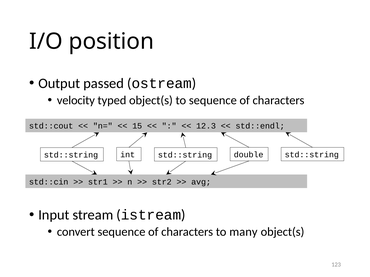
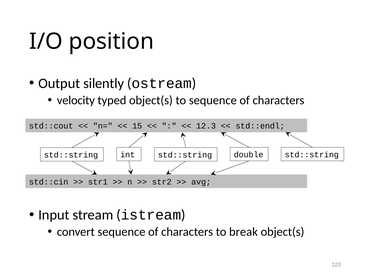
passed: passed -> silently
many: many -> break
